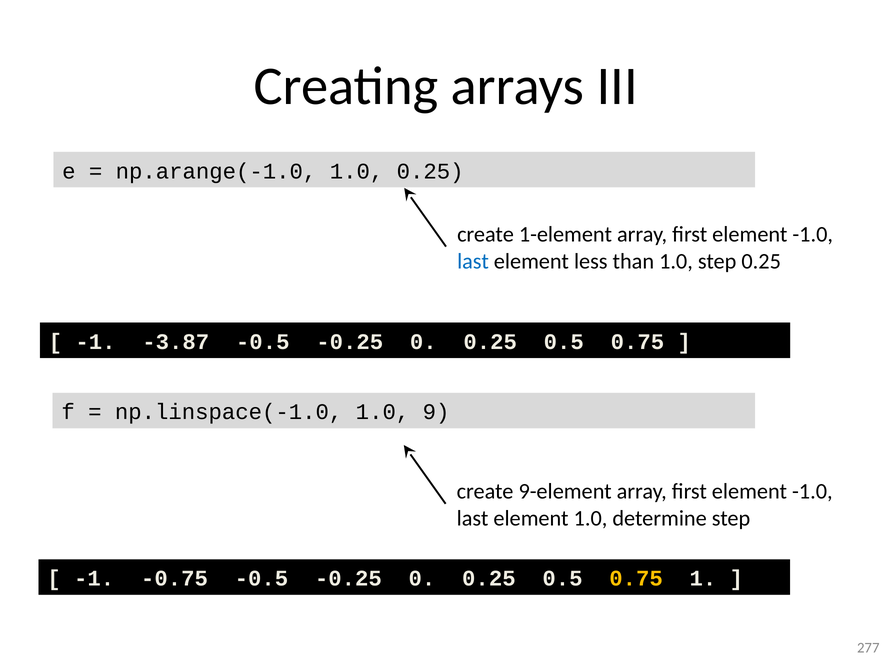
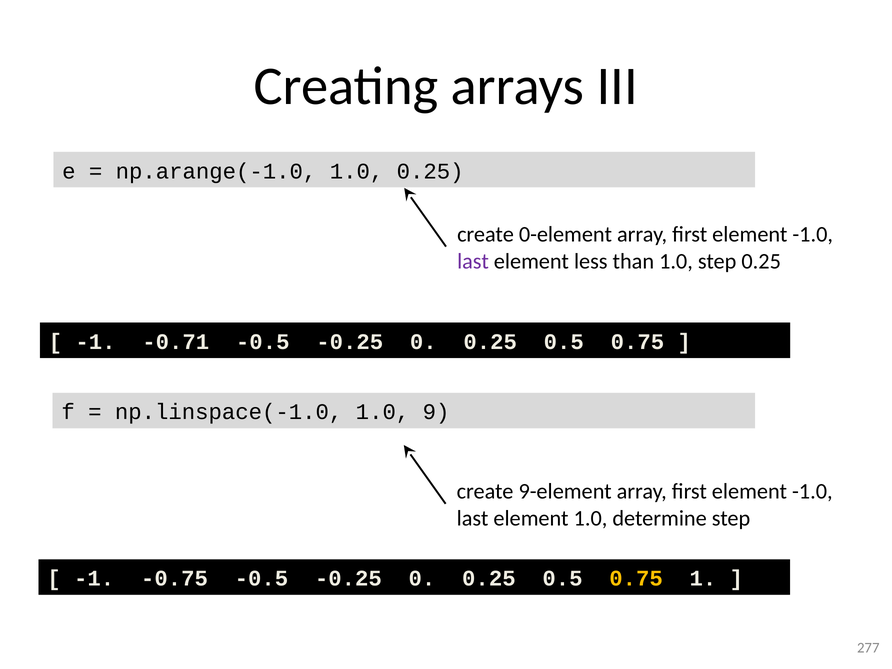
1-element: 1-element -> 0-element
last at (473, 261) colour: blue -> purple
-3.87: -3.87 -> -0.71
